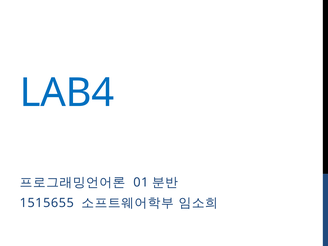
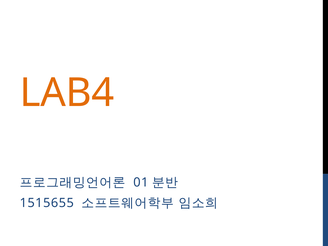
LAB4 colour: blue -> orange
